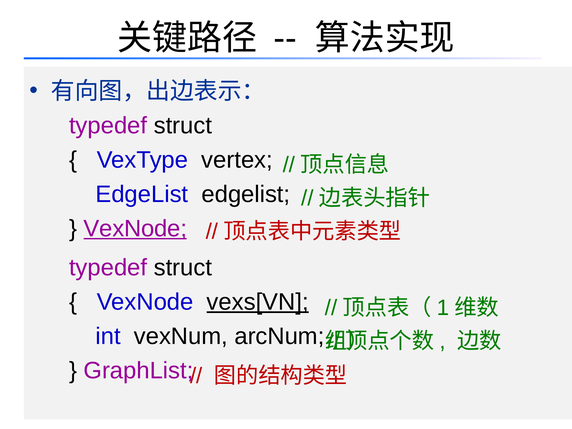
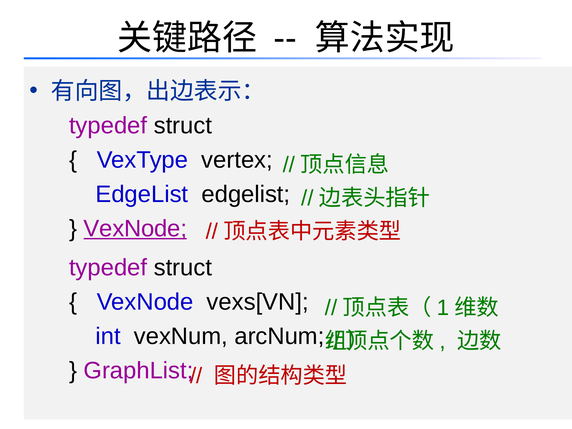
vexs[VN underline: present -> none
